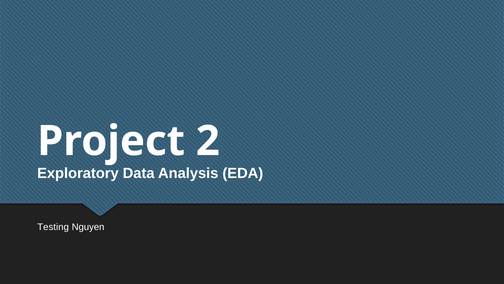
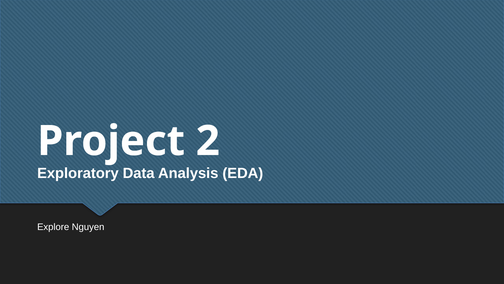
Testing: Testing -> Explore
